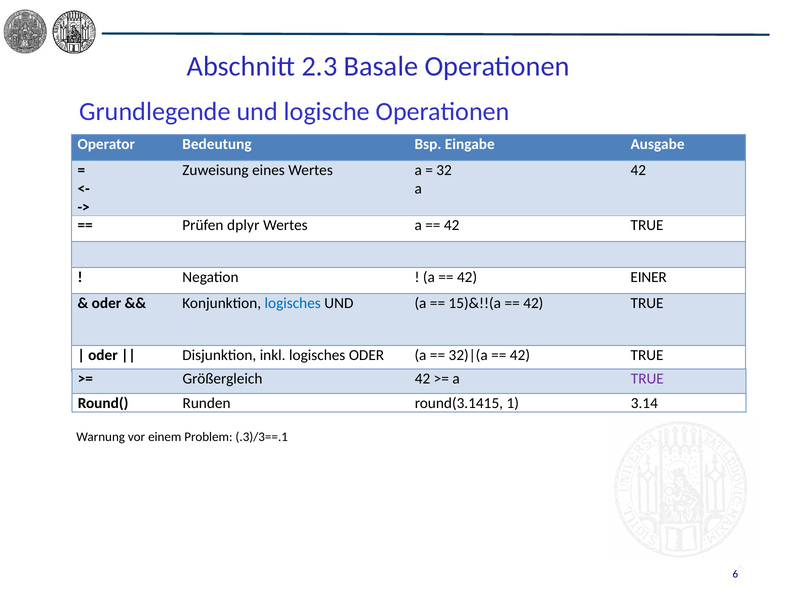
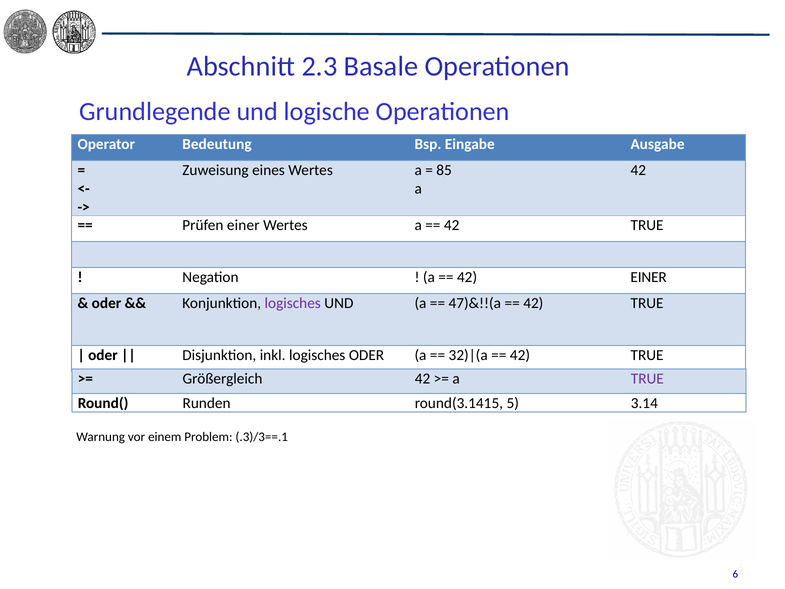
32: 32 -> 85
Prüfen dplyr: dplyr -> einer
logisches at (293, 303) colour: blue -> purple
15)&!!(a: 15)&!!(a -> 47)&!!(a
1: 1 -> 5
